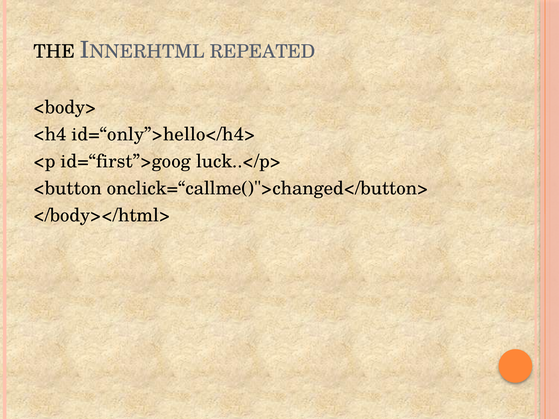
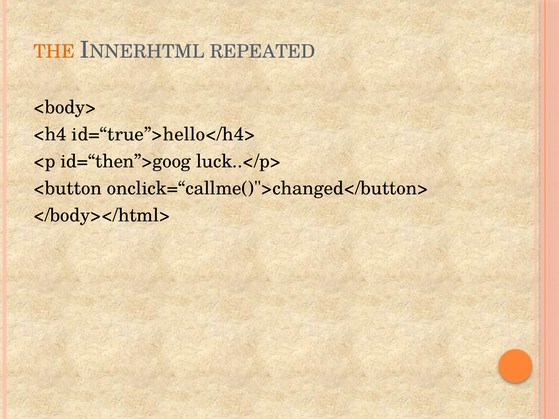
THE colour: black -> orange
id=“only”>hello</h4>: id=“only”>hello</h4> -> id=“true”>hello</h4>
id=“first”>goog: id=“first”>goog -> id=“then”>goog
